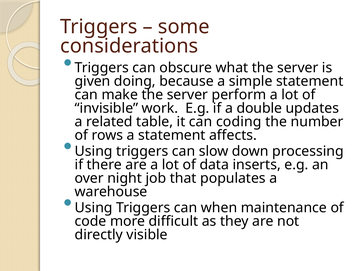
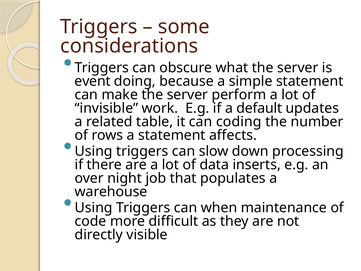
given: given -> event
double: double -> default
